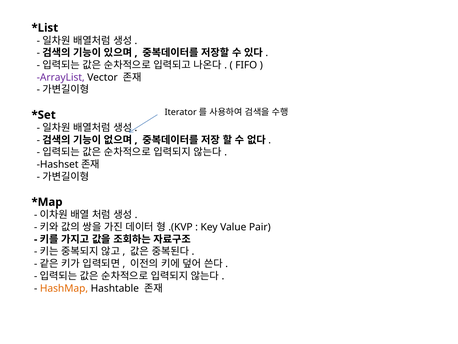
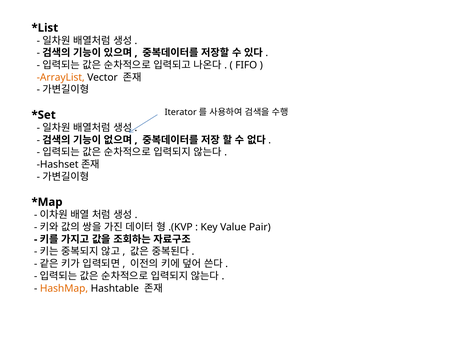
ArrayList colour: purple -> orange
